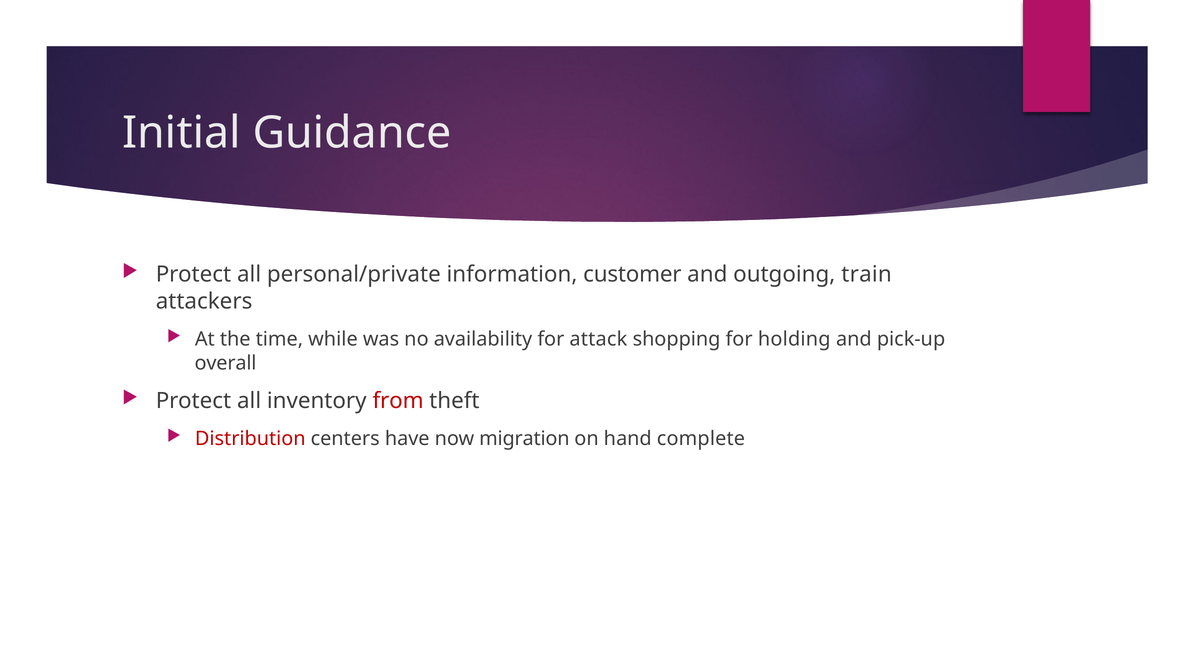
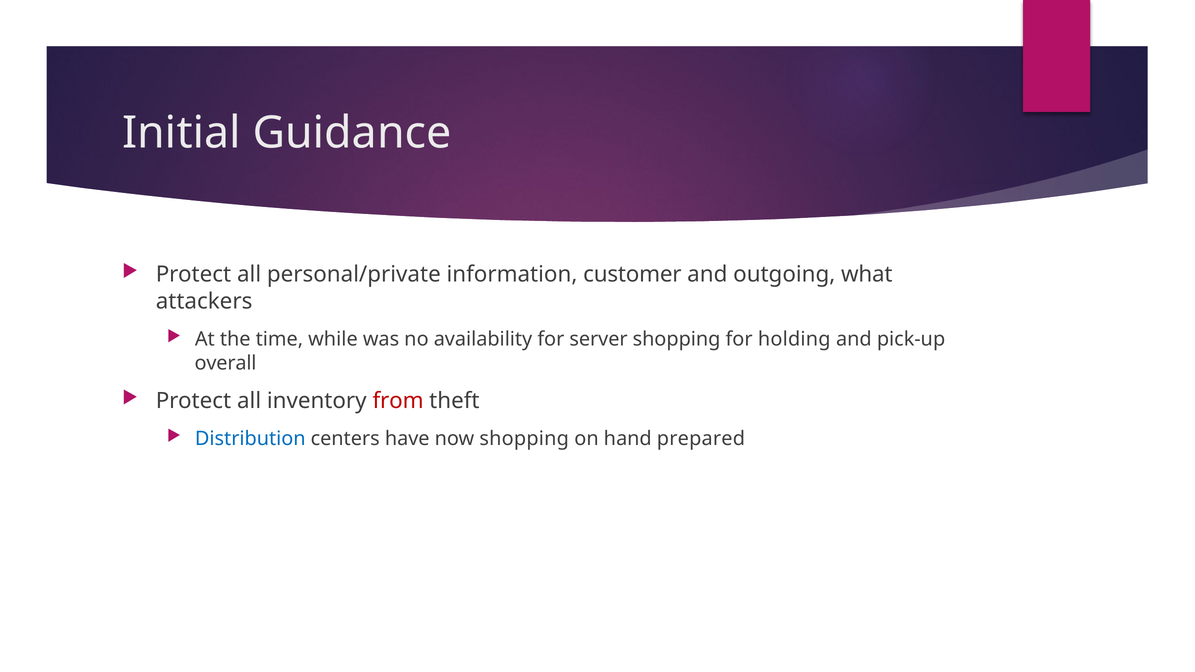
train: train -> what
attack: attack -> server
Distribution colour: red -> blue
now migration: migration -> shopping
complete: complete -> prepared
